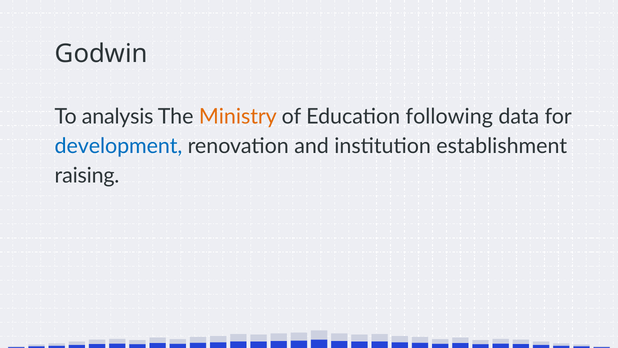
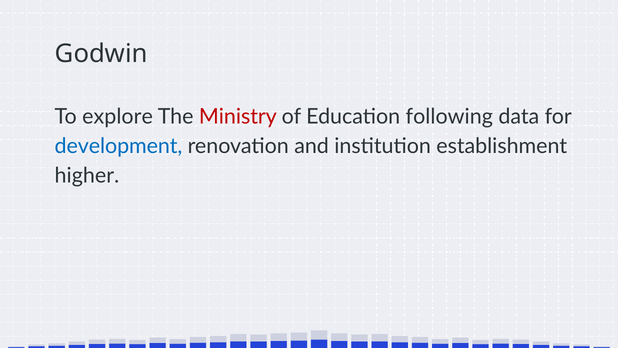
analysis: analysis -> explore
Ministry colour: orange -> red
raising: raising -> higher
